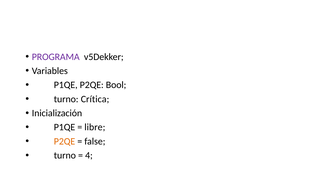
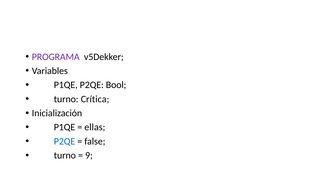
libre: libre -> ellas
P2QE at (65, 141) colour: orange -> blue
4: 4 -> 9
